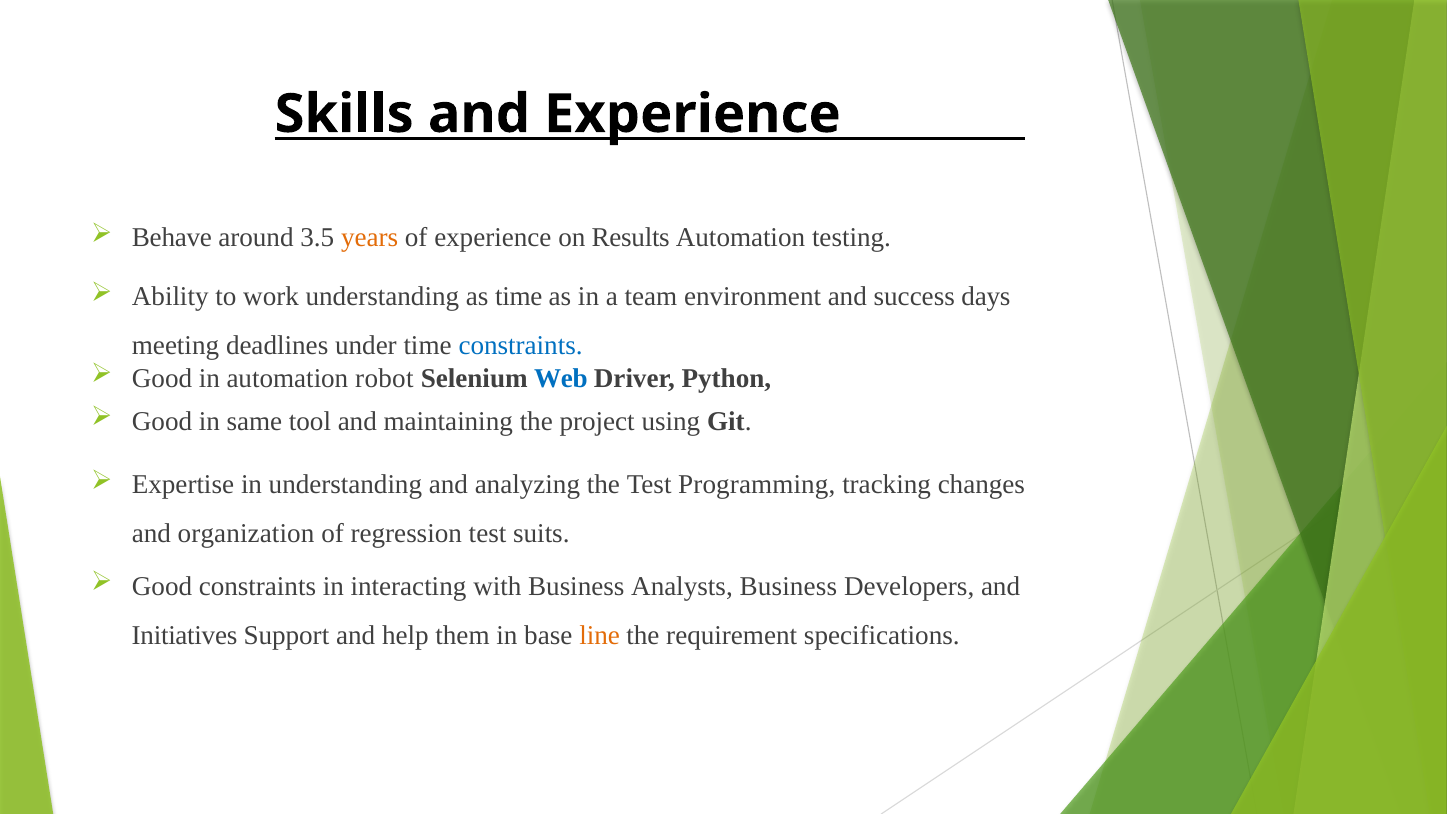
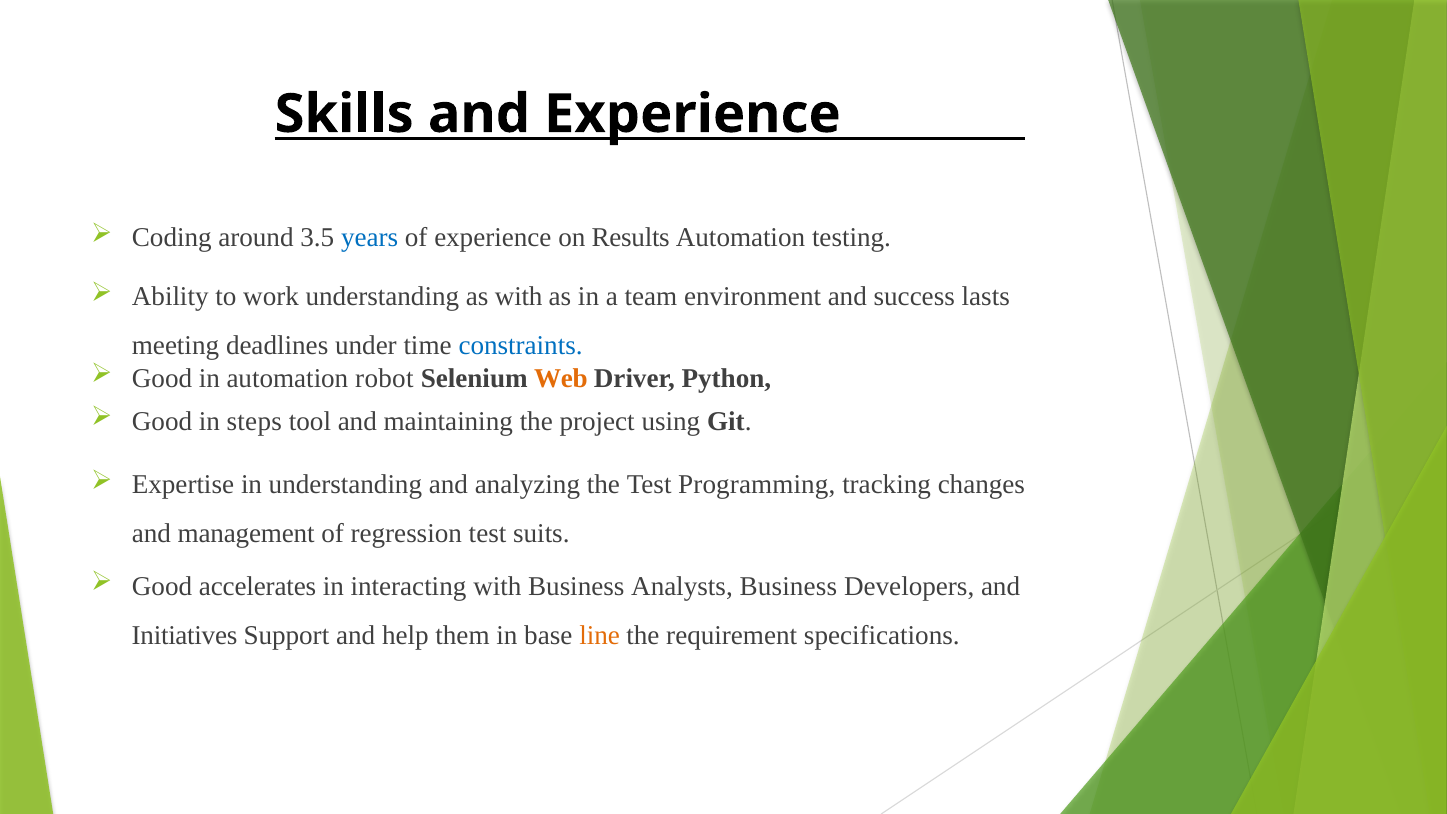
Behave: Behave -> Coding
years colour: orange -> blue
as time: time -> with
days: days -> lasts
Web colour: blue -> orange
same: same -> steps
organization: organization -> management
Good constraints: constraints -> accelerates
